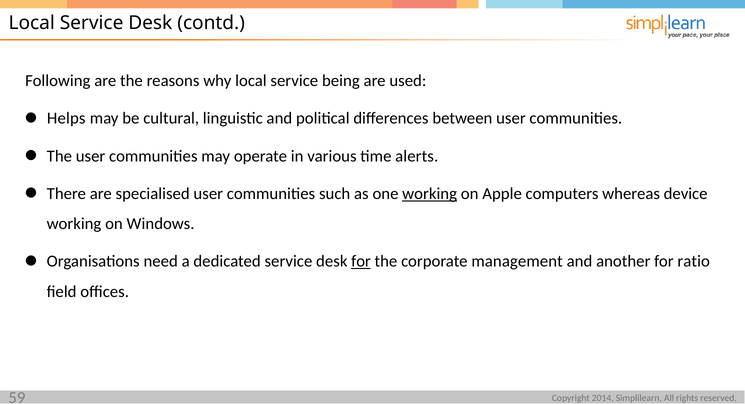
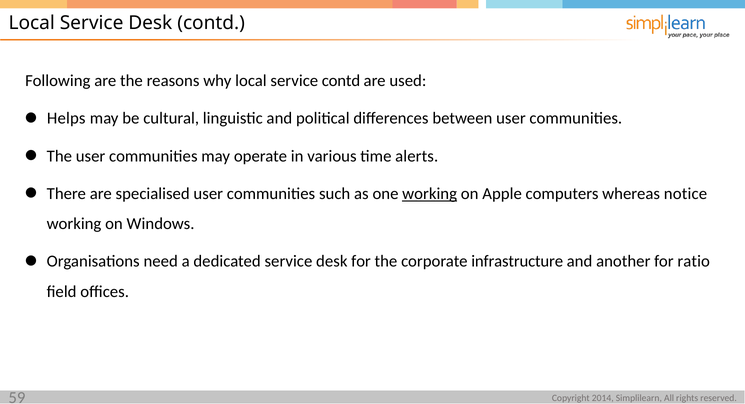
service being: being -> contd
device: device -> notice
for at (361, 261) underline: present -> none
management: management -> infrastructure
